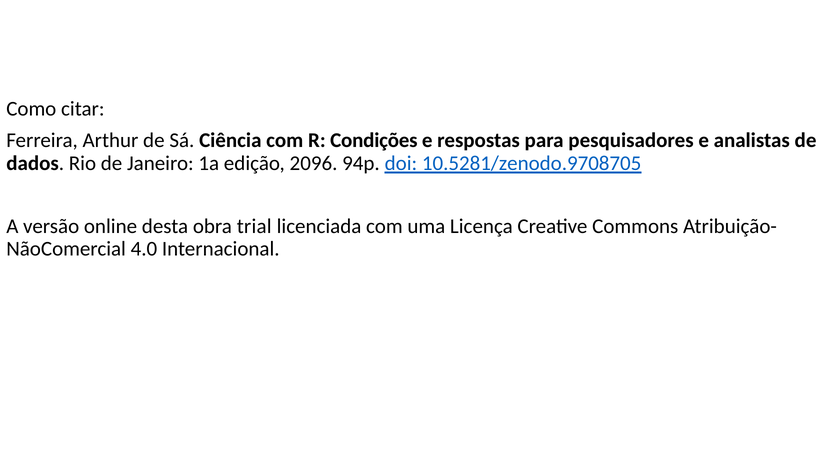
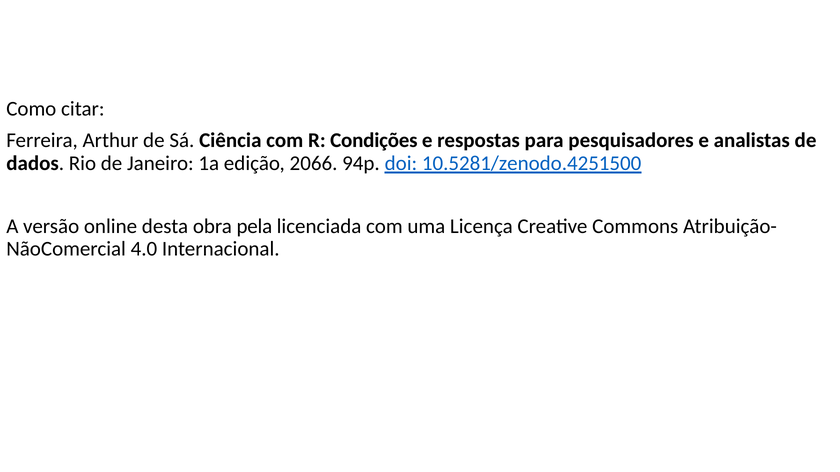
2096: 2096 -> 2066
10.5281/zenodo.9708705: 10.5281/zenodo.9708705 -> 10.5281/zenodo.4251500
trial: trial -> pela
